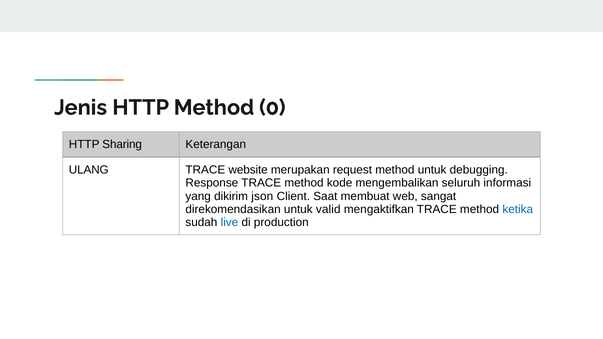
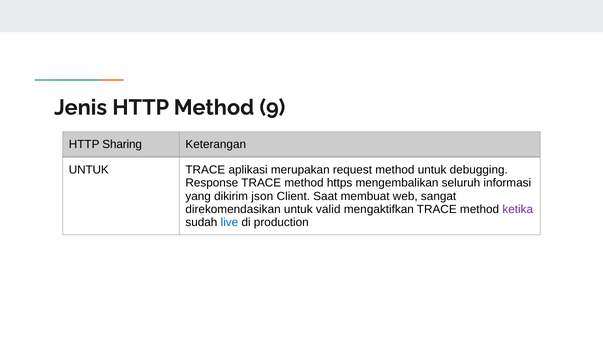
0: 0 -> 9
ULANG at (89, 170): ULANG -> UNTUK
website: website -> aplikasi
kode: kode -> https
ketika colour: blue -> purple
